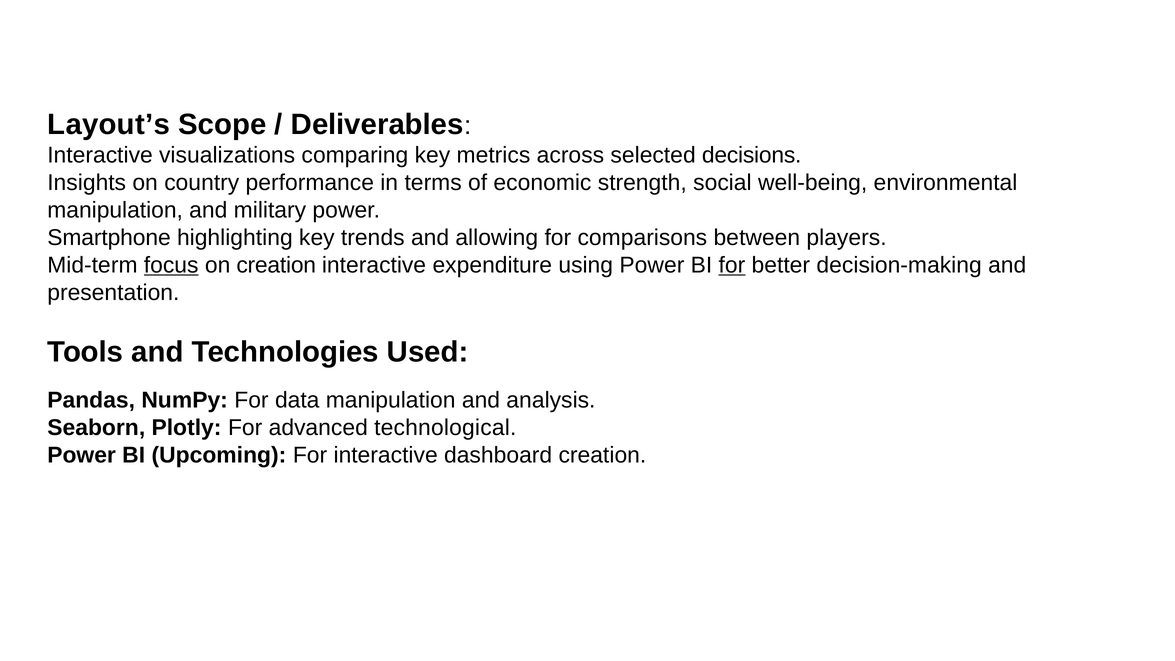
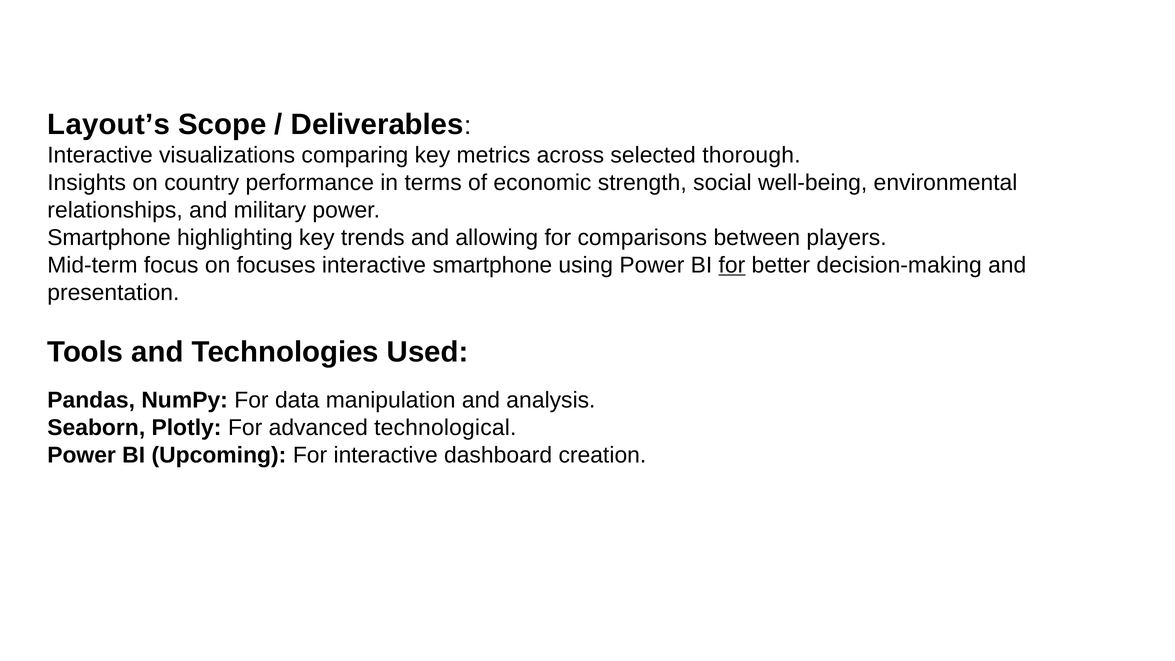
decisions: decisions -> thorough
manipulation at (115, 210): manipulation -> relationships
focus underline: present -> none
on creation: creation -> focuses
interactive expenditure: expenditure -> smartphone
